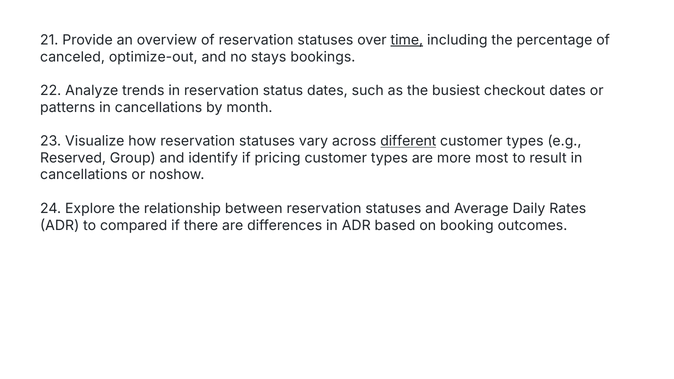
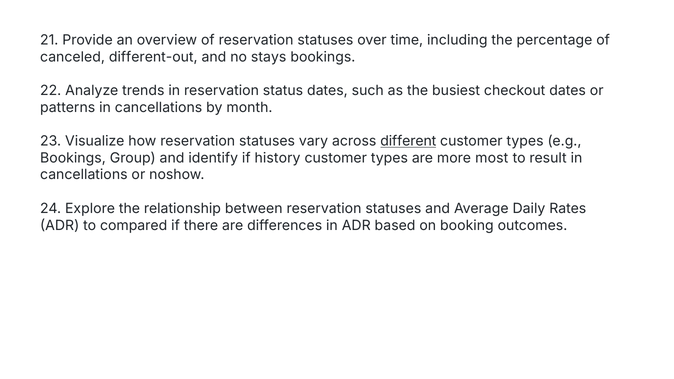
time underline: present -> none
optimize-out: optimize-out -> different-out
Reserved at (73, 158): Reserved -> Bookings
pricing: pricing -> history
